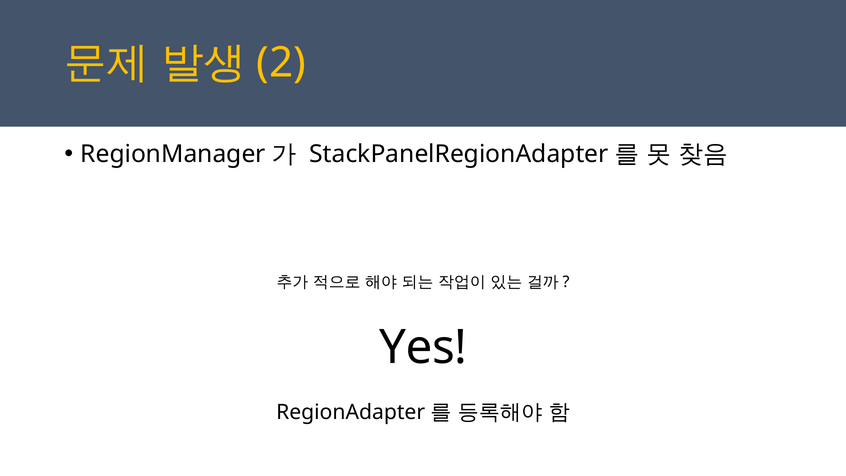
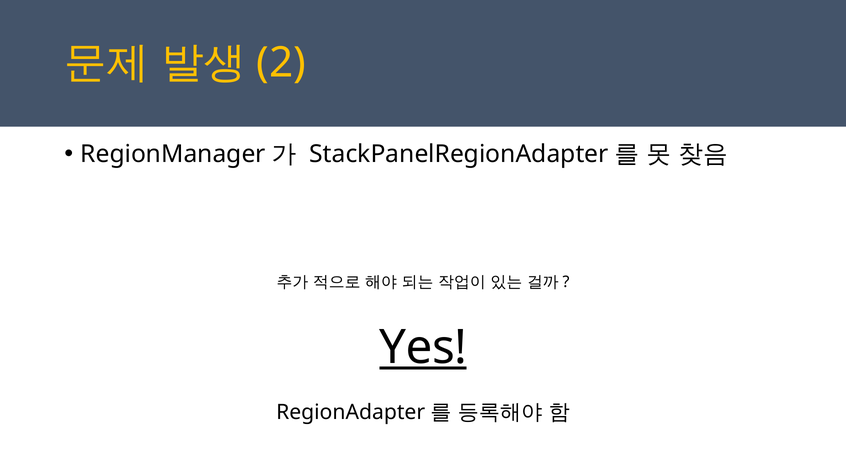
Yes underline: none -> present
